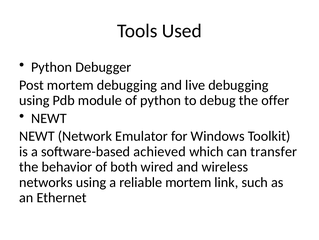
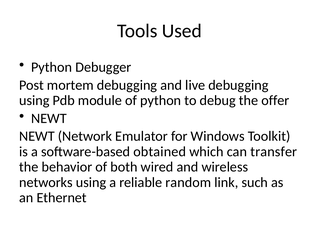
achieved: achieved -> obtained
reliable mortem: mortem -> random
